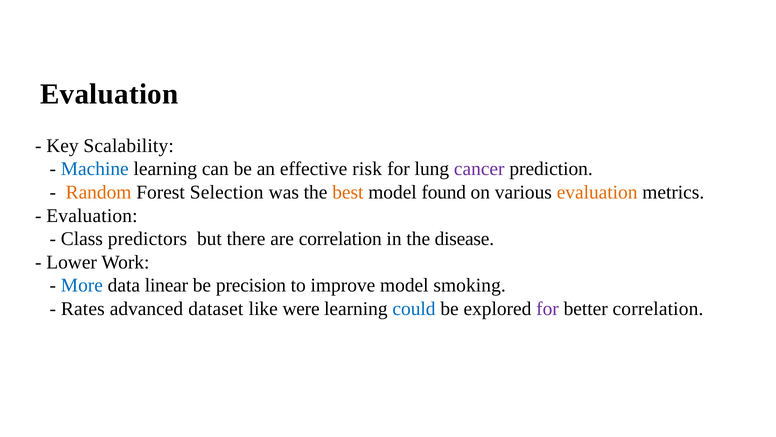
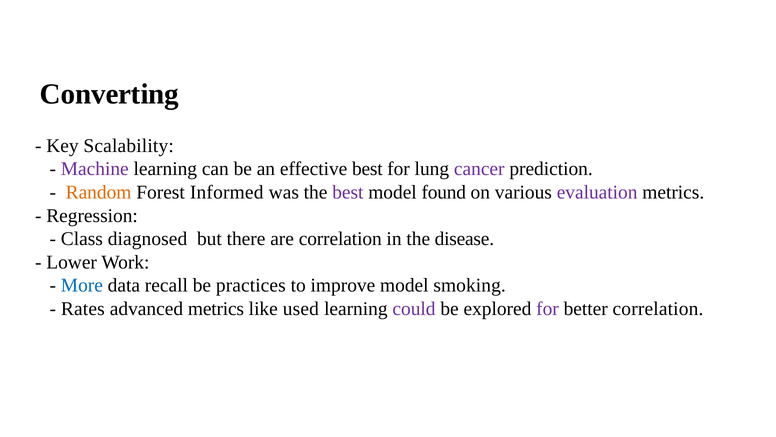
Evaluation at (109, 94): Evaluation -> Converting
Machine colour: blue -> purple
effective risk: risk -> best
Selection: Selection -> Informed
best at (348, 192) colour: orange -> purple
evaluation at (597, 192) colour: orange -> purple
Evaluation at (92, 215): Evaluation -> Regression
predictors: predictors -> diagnosed
linear: linear -> recall
precision: precision -> practices
advanced dataset: dataset -> metrics
were: were -> used
could colour: blue -> purple
